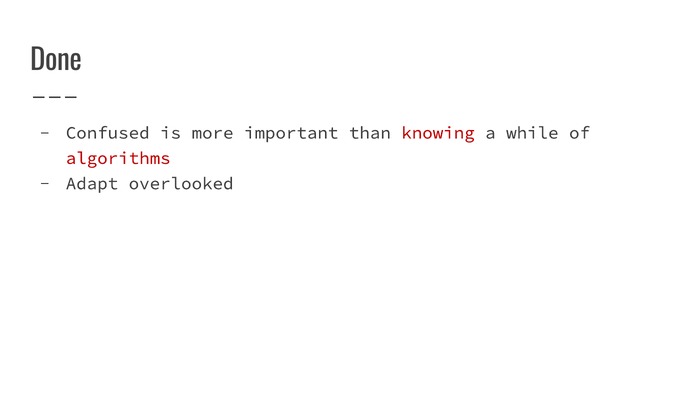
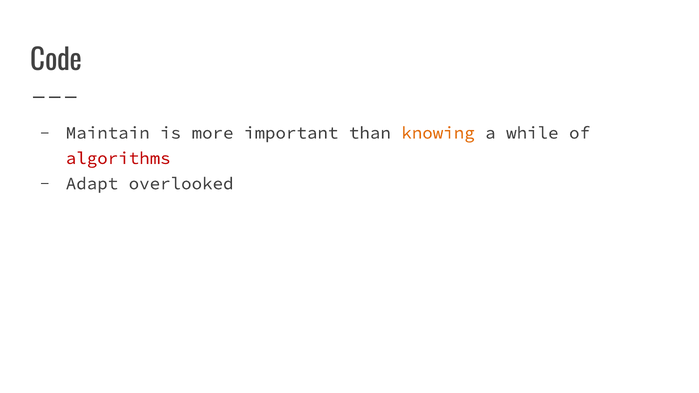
Done: Done -> Code
Confused: Confused -> Maintain
knowing colour: red -> orange
